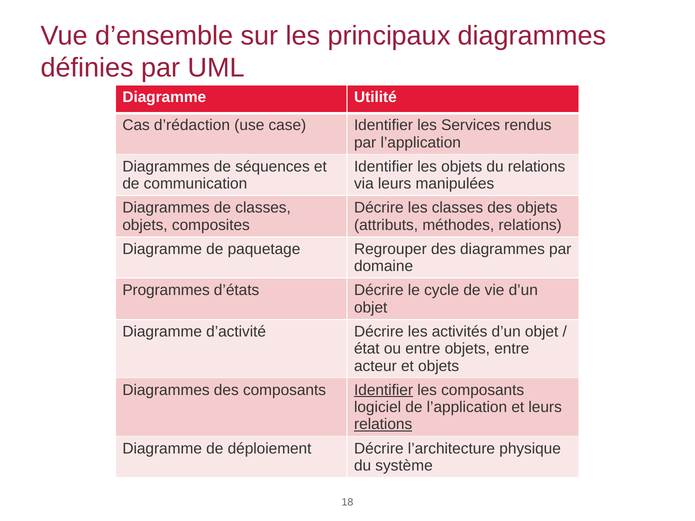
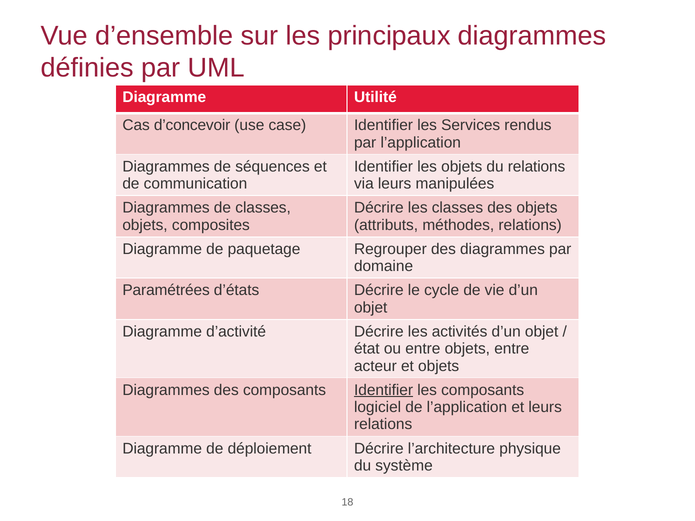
d’rédaction: d’rédaction -> d’concevoir
Programmes: Programmes -> Paramétrées
relations at (383, 425) underline: present -> none
